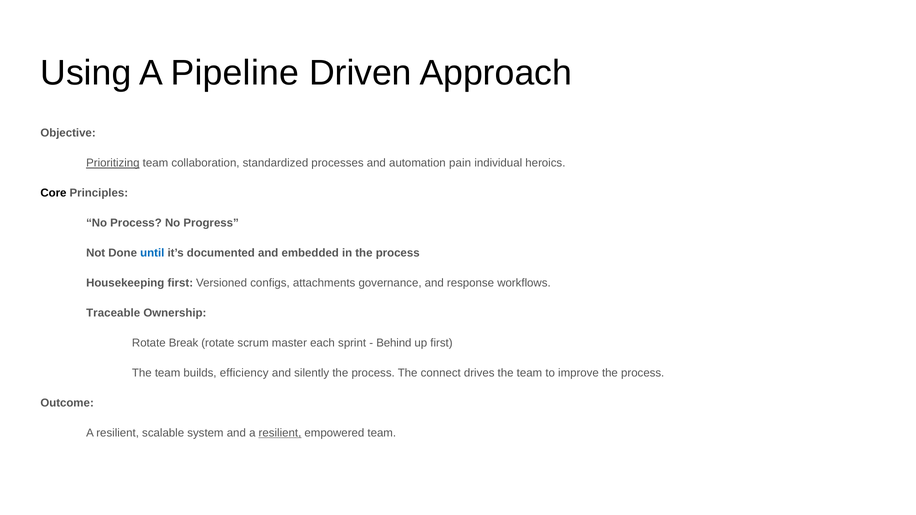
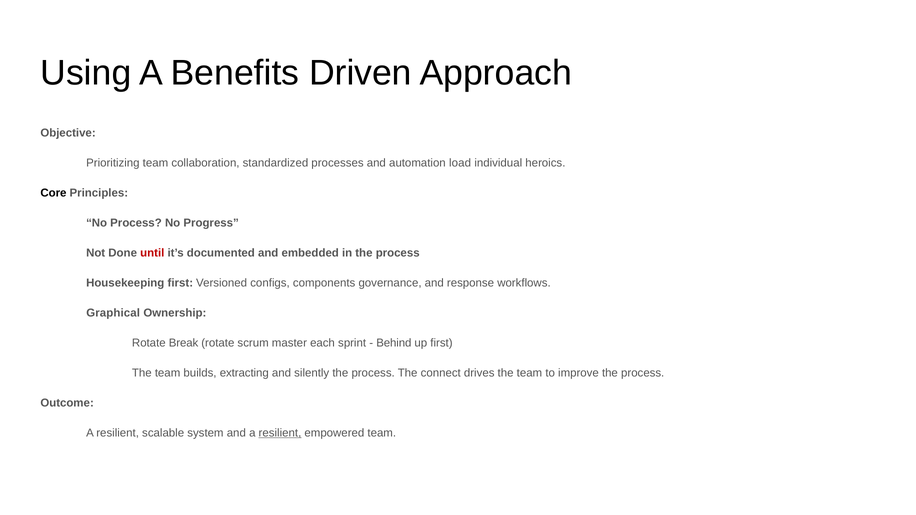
Pipeline: Pipeline -> Benefits
Prioritizing underline: present -> none
pain: pain -> load
until colour: blue -> red
attachments: attachments -> components
Traceable: Traceable -> Graphical
efficiency: efficiency -> extracting
